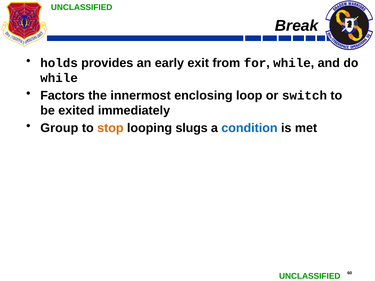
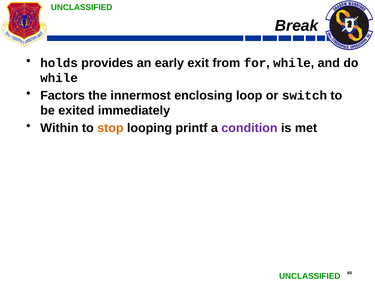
Group: Group -> Within
slugs: slugs -> printf
condition colour: blue -> purple
